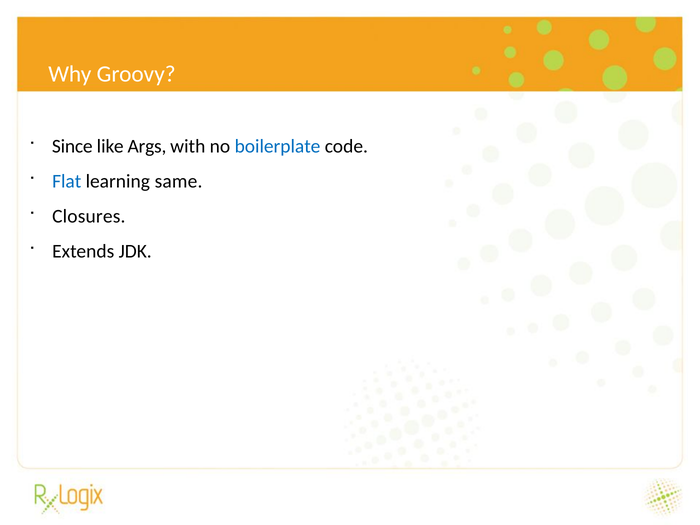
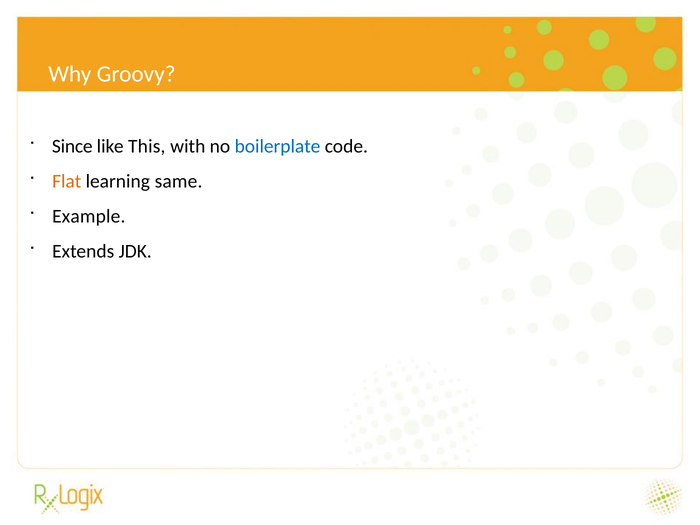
Args: Args -> This
Flat colour: blue -> orange
Closures: Closures -> Example
